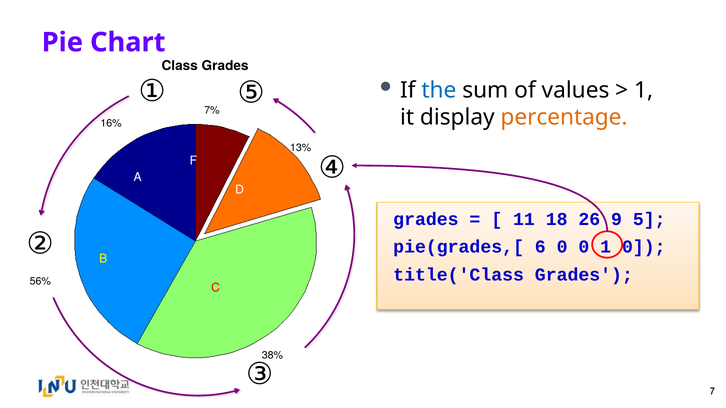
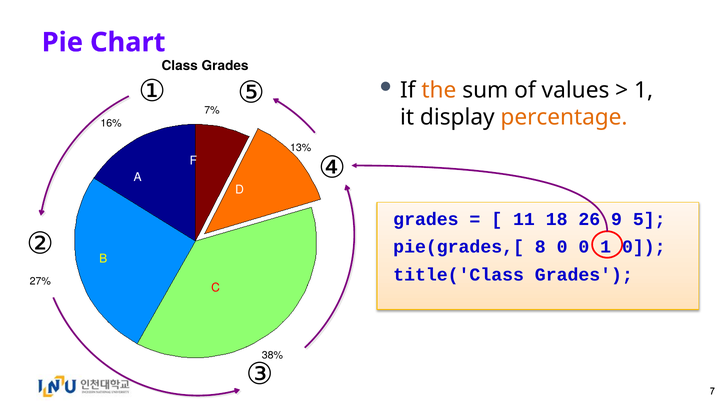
the colour: blue -> orange
6: 6 -> 8
56%: 56% -> 27%
